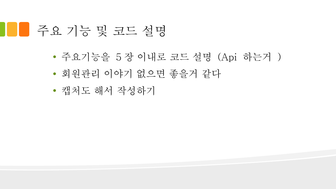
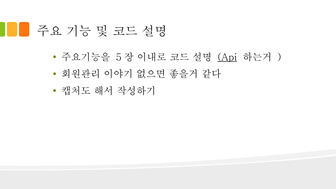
Api underline: none -> present
